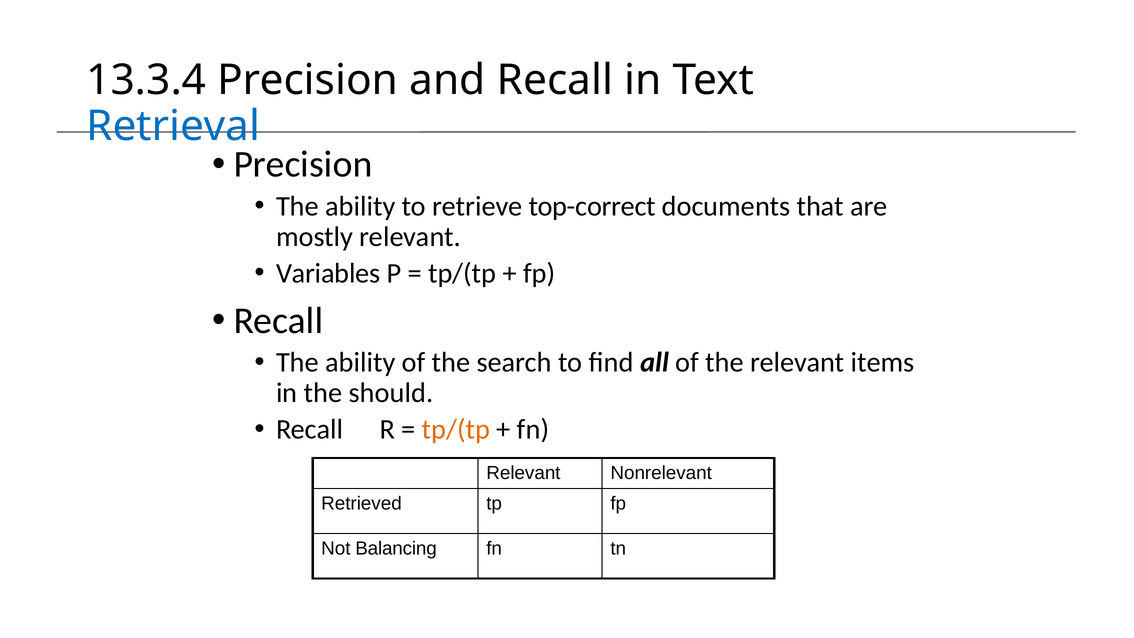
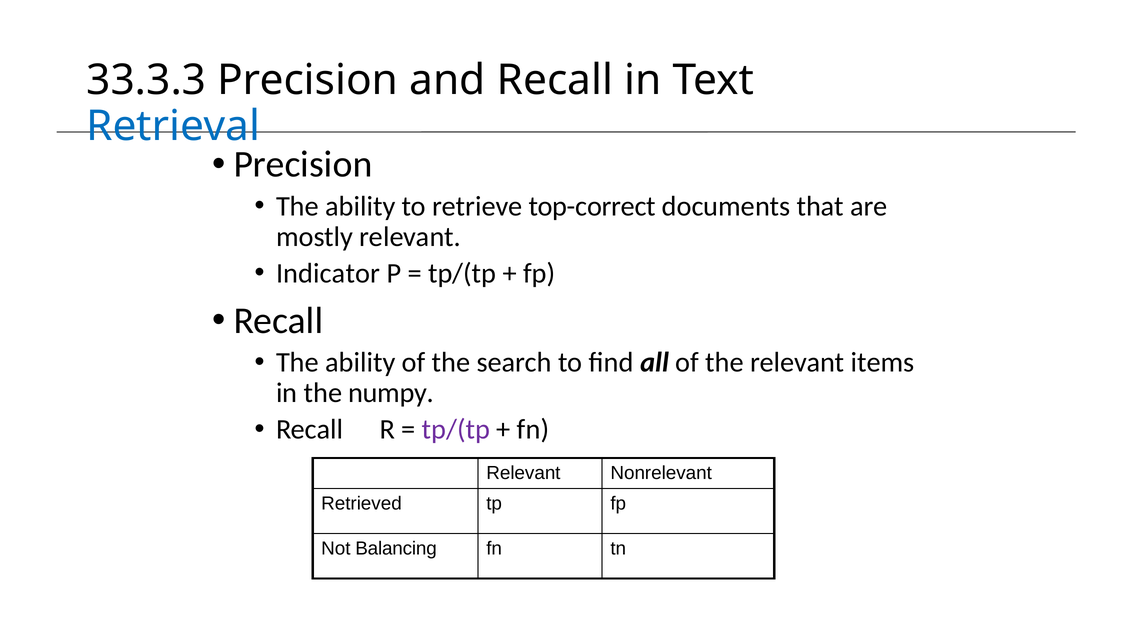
13.3.4: 13.3.4 -> 33.3.3
Variables: Variables -> Indicator
should: should -> numpy
tp/(tp at (456, 429) colour: orange -> purple
